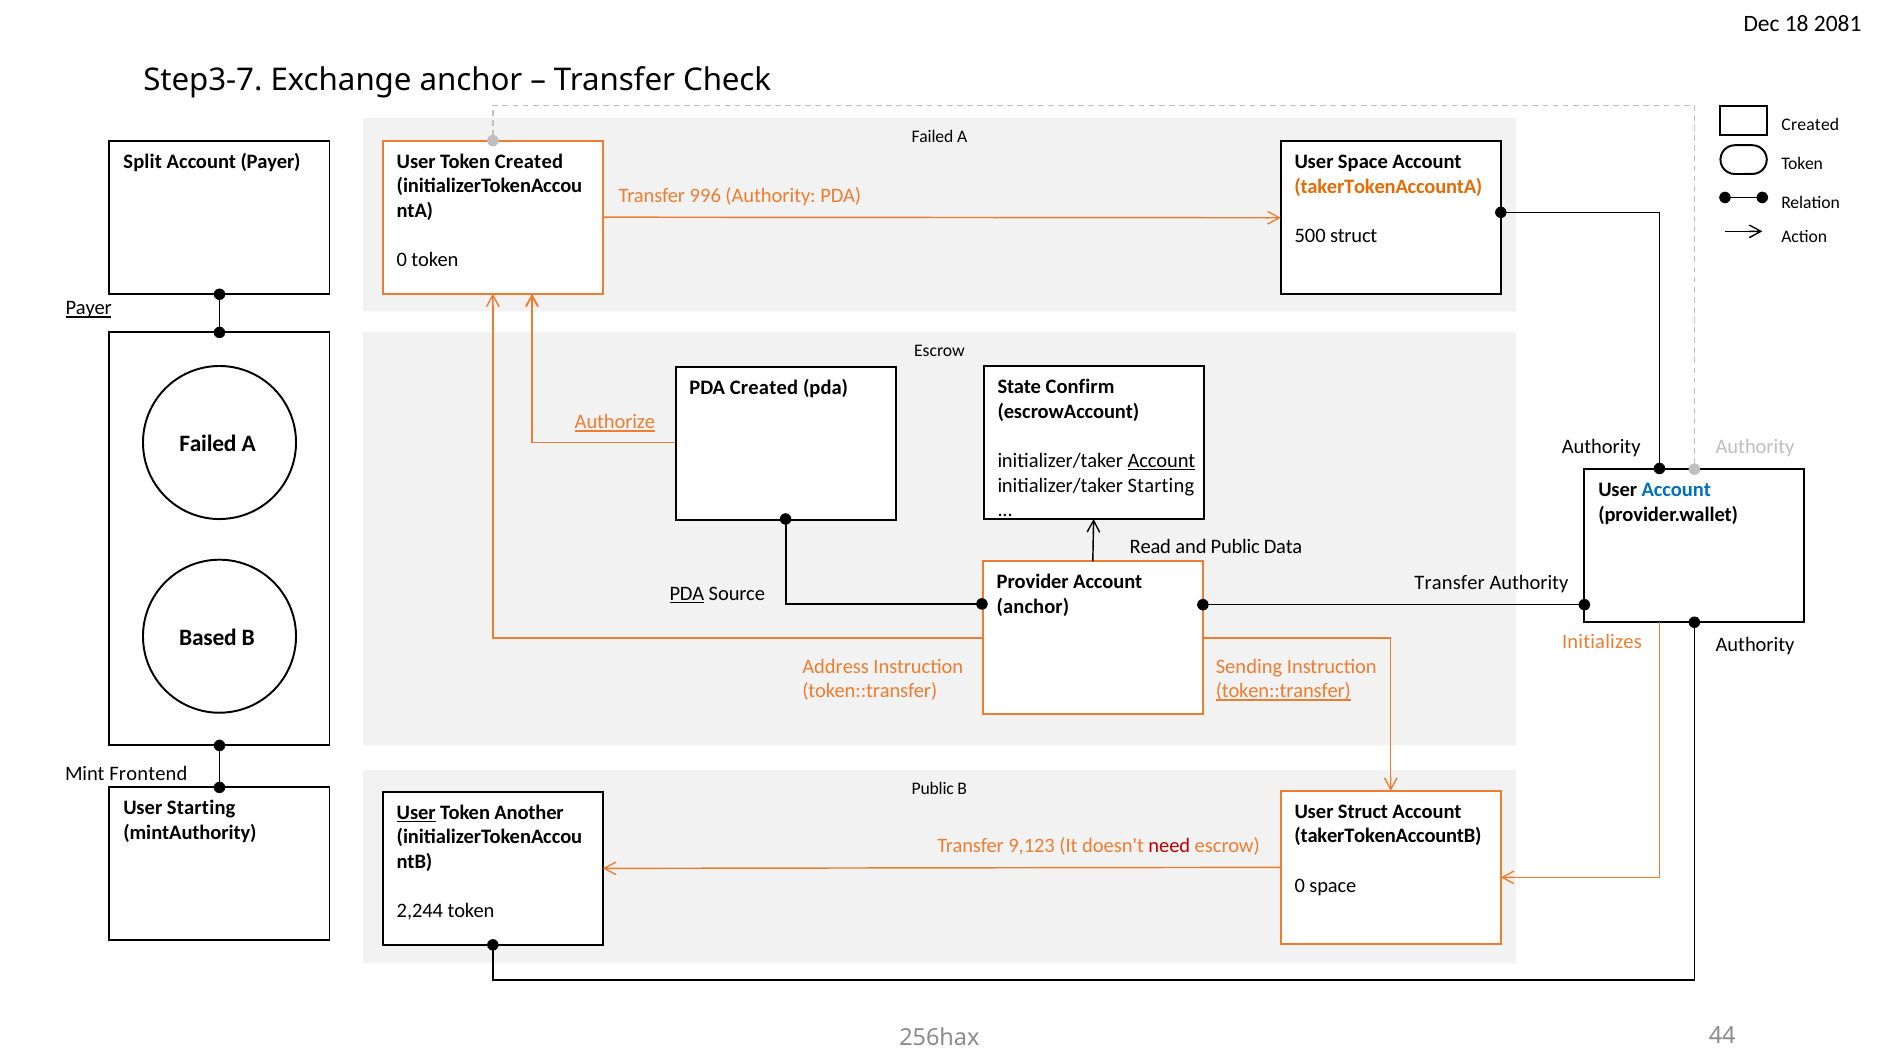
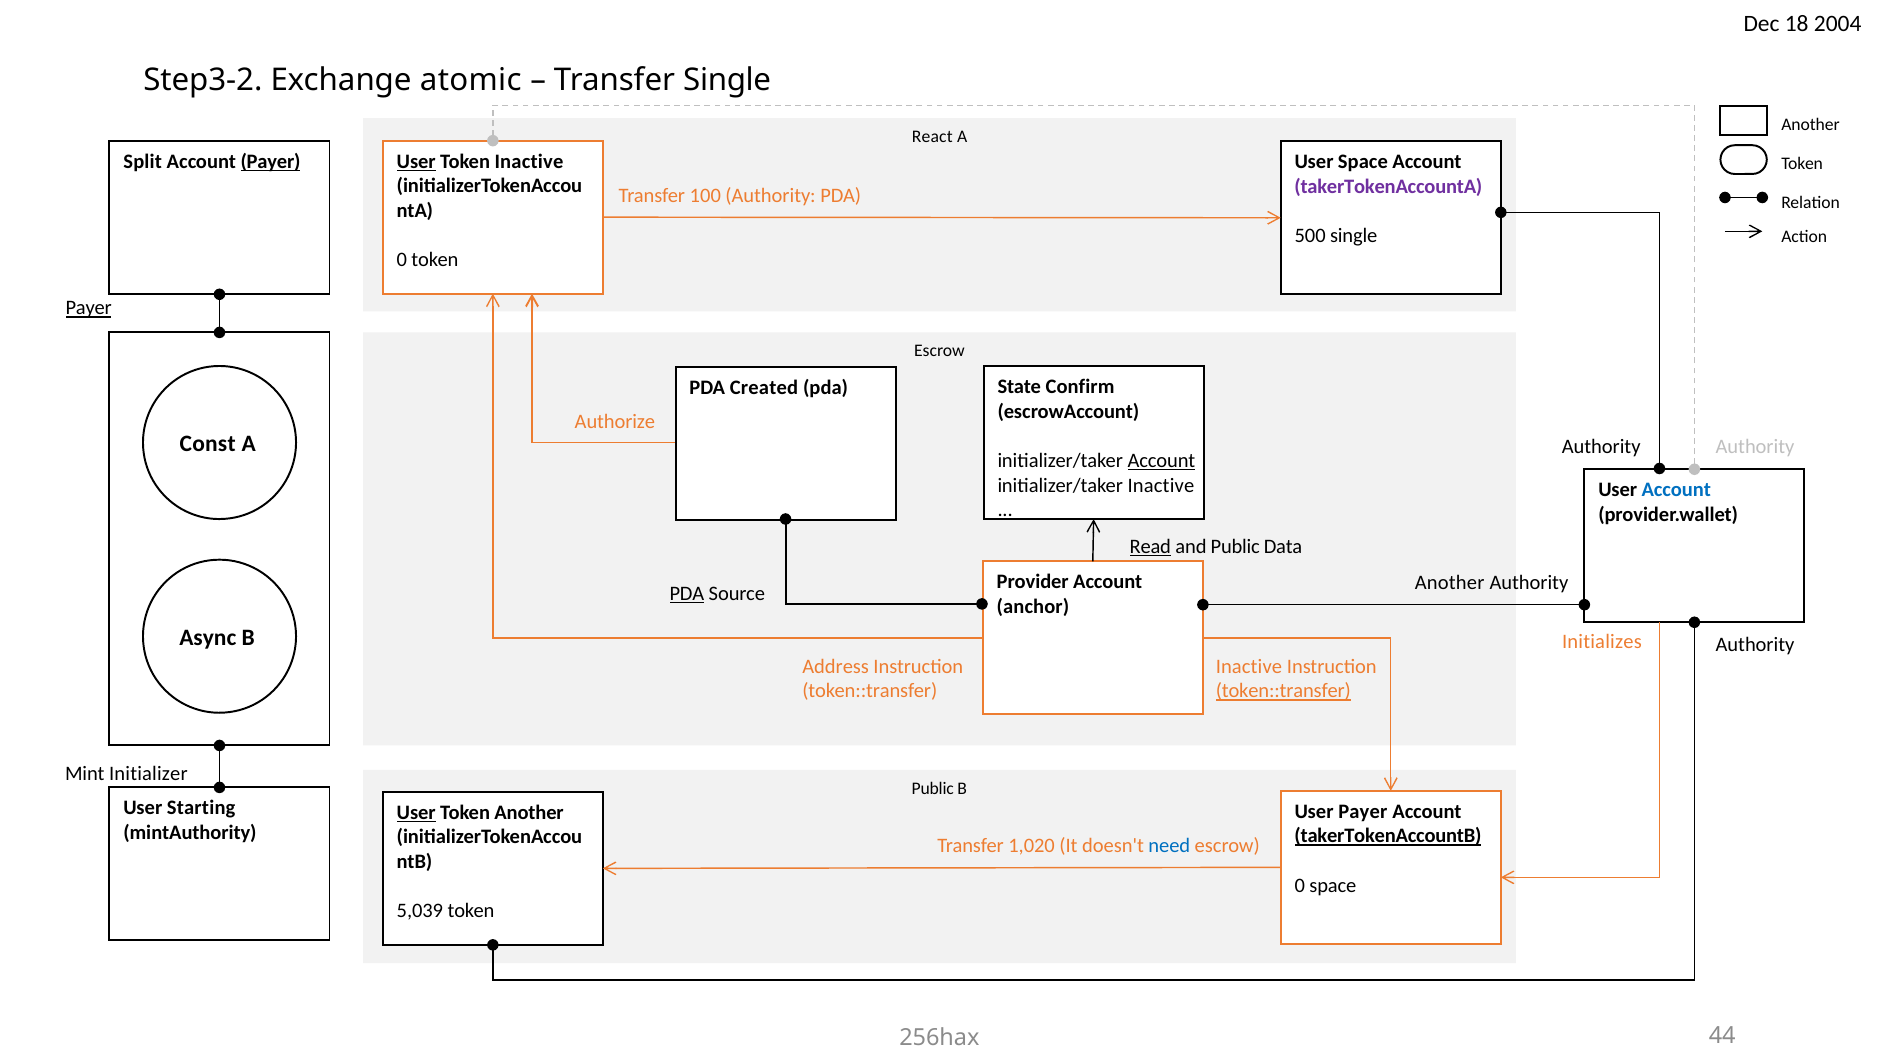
2081: 2081 -> 2004
Step3-7: Step3-7 -> Step3-2
Exchange anchor: anchor -> atomic
Transfer Check: Check -> Single
Created at (1810, 125): Created -> Another
Failed at (932, 137): Failed -> React
User at (416, 161) underline: none -> present
Created at (529, 161): Created -> Inactive
Payer at (271, 162) underline: none -> present
takerTokenAccountA colour: orange -> purple
996: 996 -> 100
500 struct: struct -> single
Authorize underline: present -> none
Failed at (208, 444): Failed -> Const
initializer/taker Starting: Starting -> Inactive
Read underline: none -> present
Transfer at (1450, 583): Transfer -> Another
Based: Based -> Async
Sending at (1249, 666): Sending -> Inactive
Frontend: Frontend -> Initializer
User Struct: Struct -> Payer
takerTokenAccountB underline: none -> present
9,123: 9,123 -> 1,020
need colour: red -> blue
2,244: 2,244 -> 5,039
